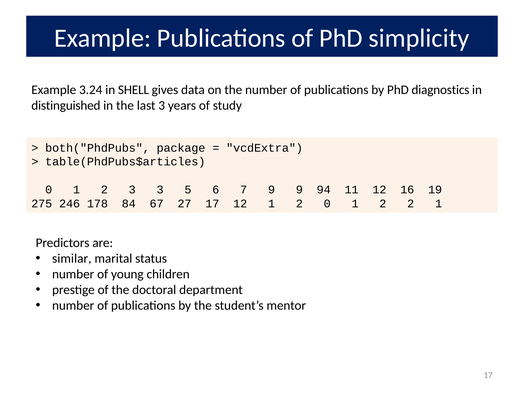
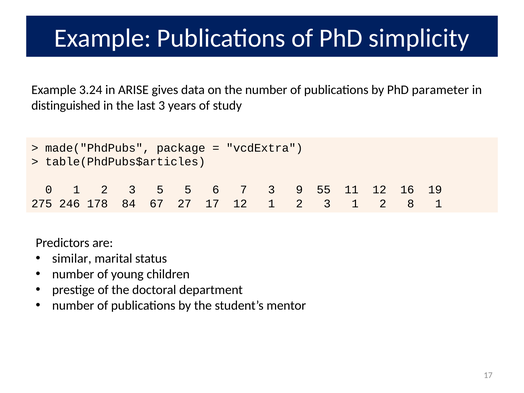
SHELL: SHELL -> ARISE
diagnostics: diagnostics -> parameter
both("PhdPubs: both("PhdPubs -> made("PhdPubs
3 3: 3 -> 5
7 9: 9 -> 3
94: 94 -> 55
12 1 2 0: 0 -> 3
2 2: 2 -> 8
